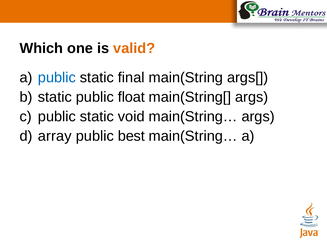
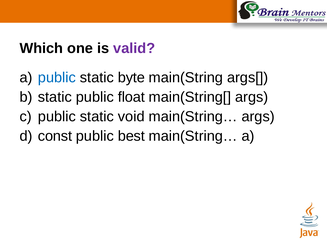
valid colour: orange -> purple
final: final -> byte
array: array -> const
